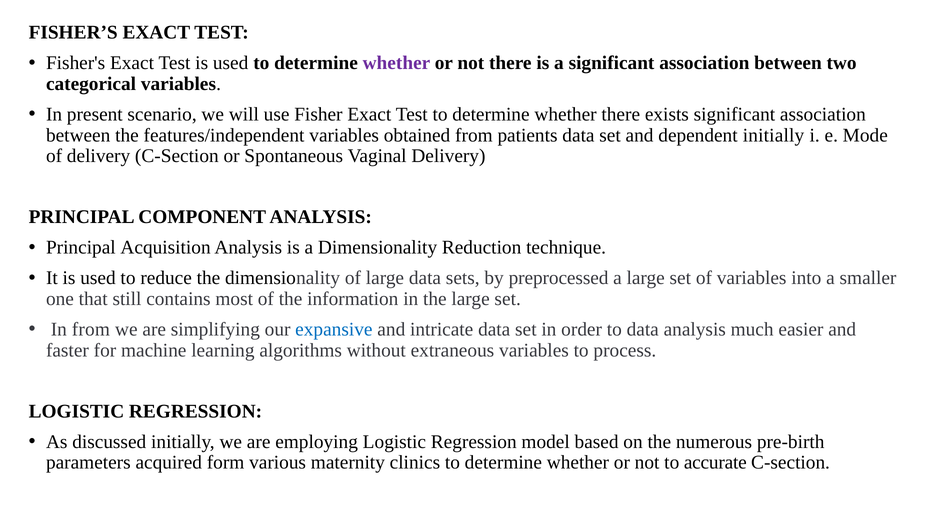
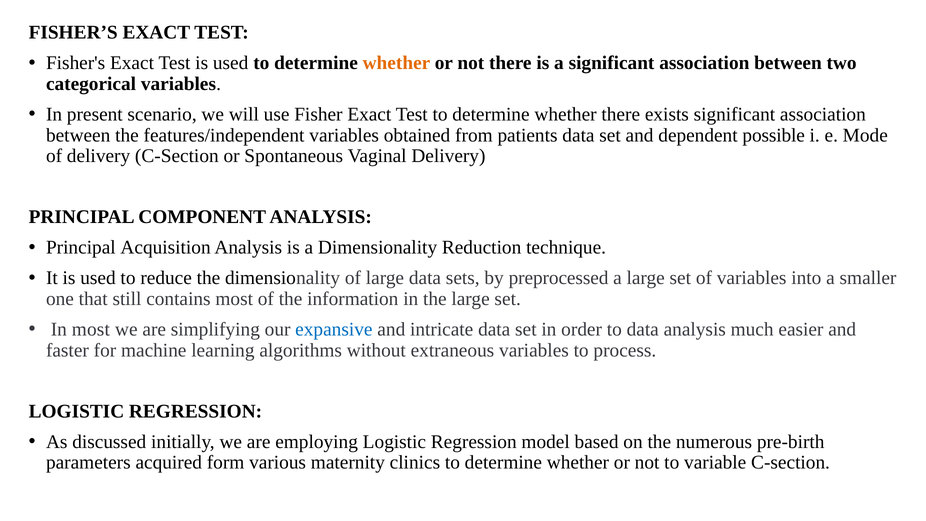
whether at (396, 63) colour: purple -> orange
dependent initially: initially -> possible
In from: from -> most
accurate: accurate -> variable
